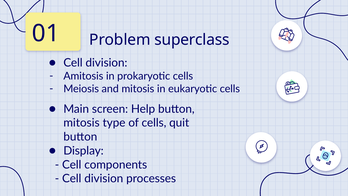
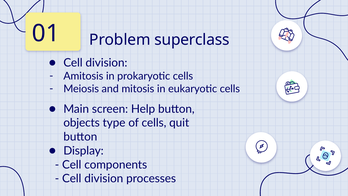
mitosis at (81, 123): mitosis -> objects
